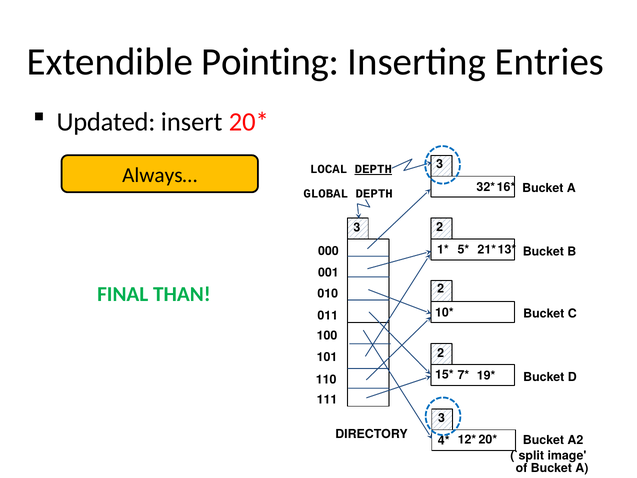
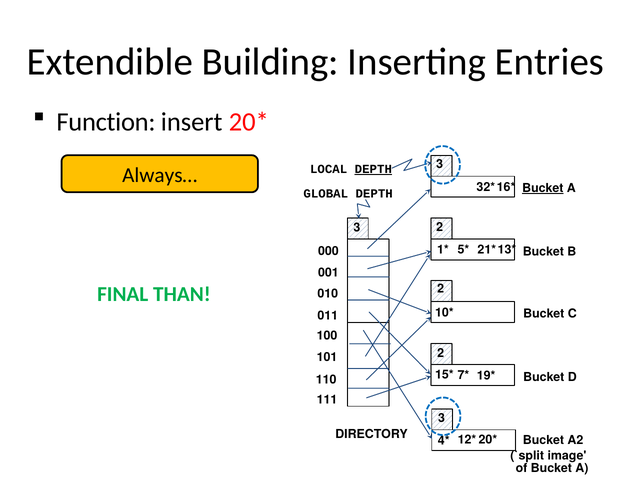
Pointing: Pointing -> Building
Updated: Updated -> Function
Bucket at (543, 188) underline: none -> present
